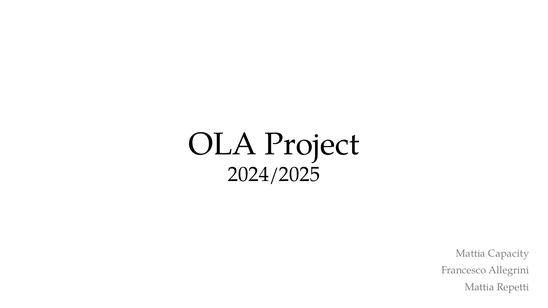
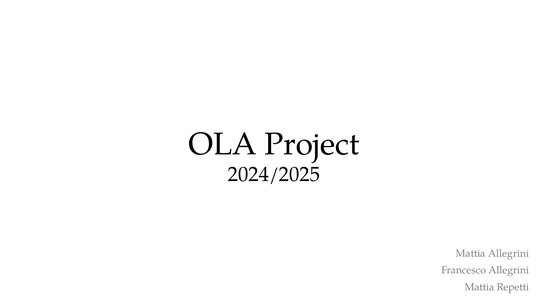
Mattia Capacity: Capacity -> Allegrini
